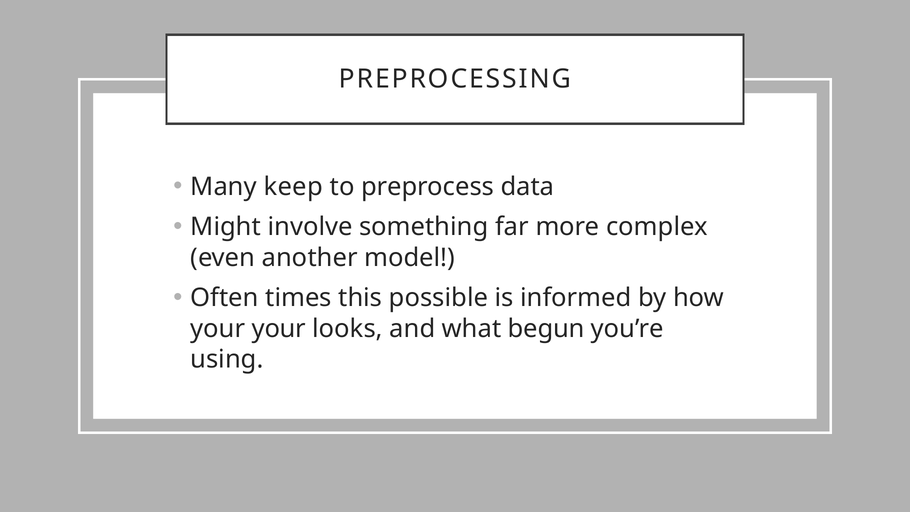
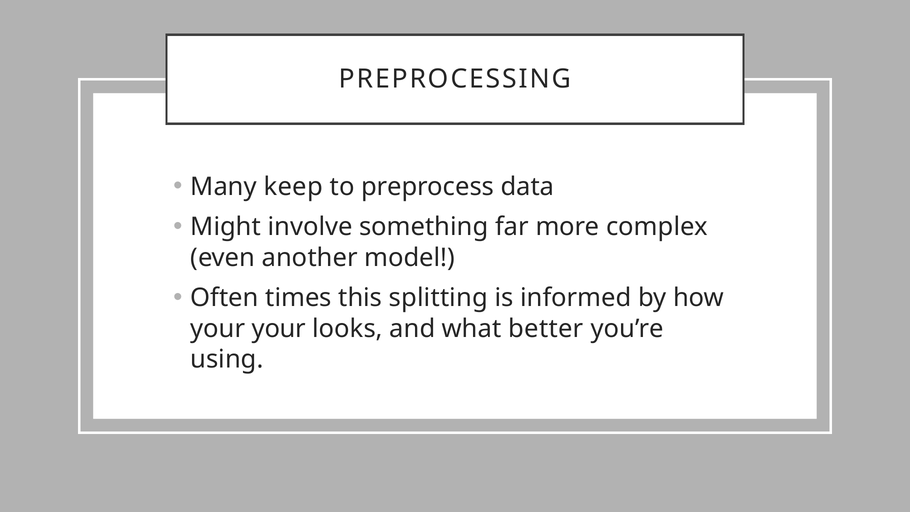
possible: possible -> splitting
begun: begun -> better
